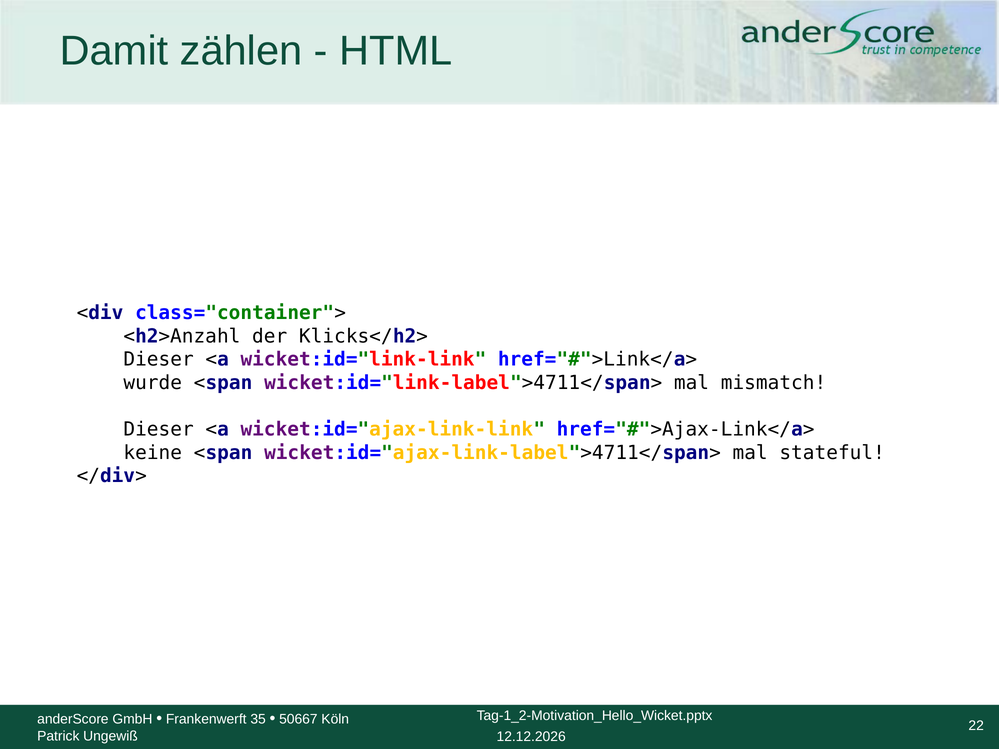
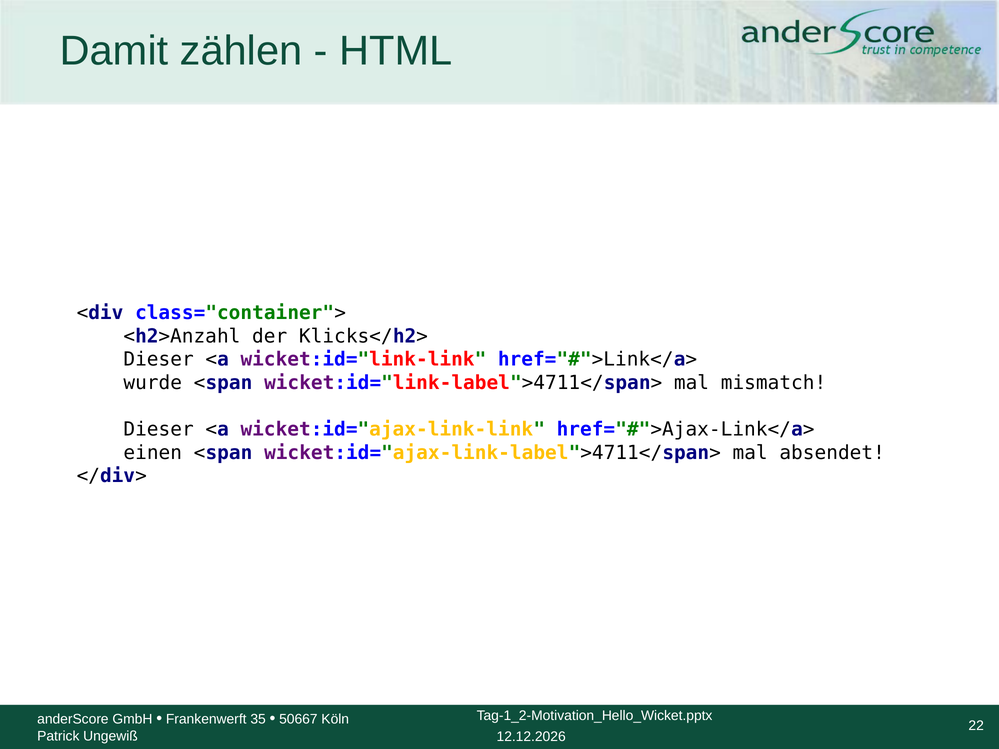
keine: keine -> einen
stateful: stateful -> absendet
